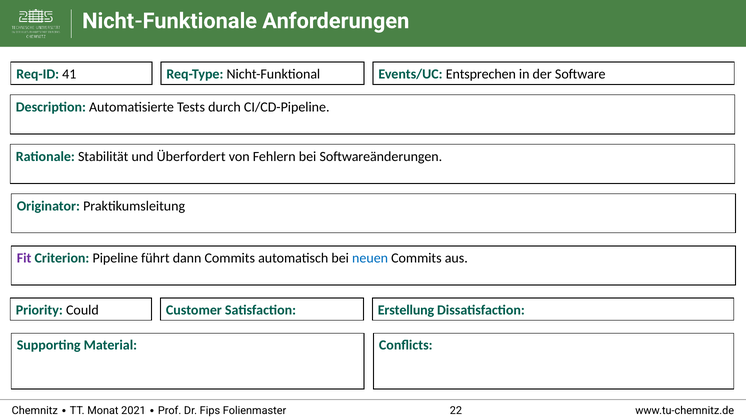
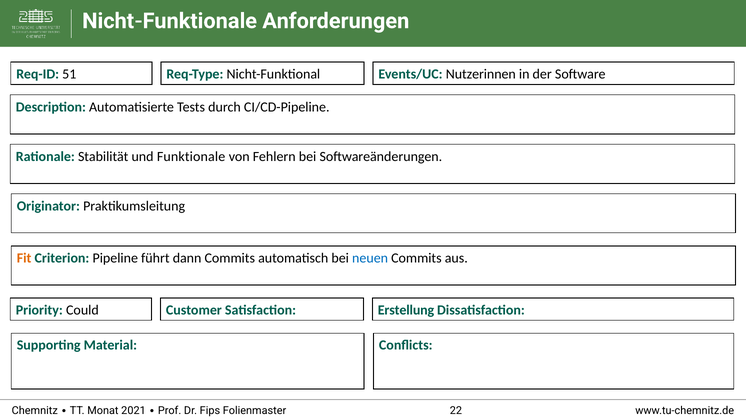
41: 41 -> 51
Entsprechen: Entsprechen -> Nutzerinnen
Überfordert: Überfordert -> Funktionale
Fit colour: purple -> orange
